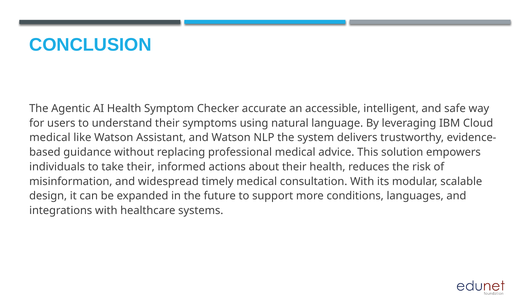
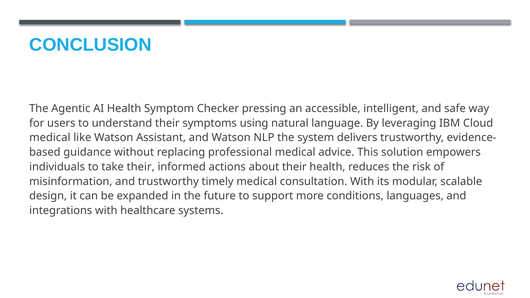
accurate: accurate -> pressing
and widespread: widespread -> trustworthy
